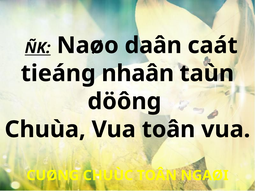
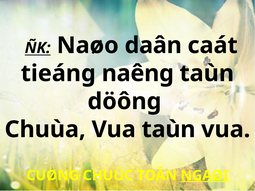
nhaân: nhaân -> naêng
Vua toân: toân -> taùn
NGAØI underline: none -> present
